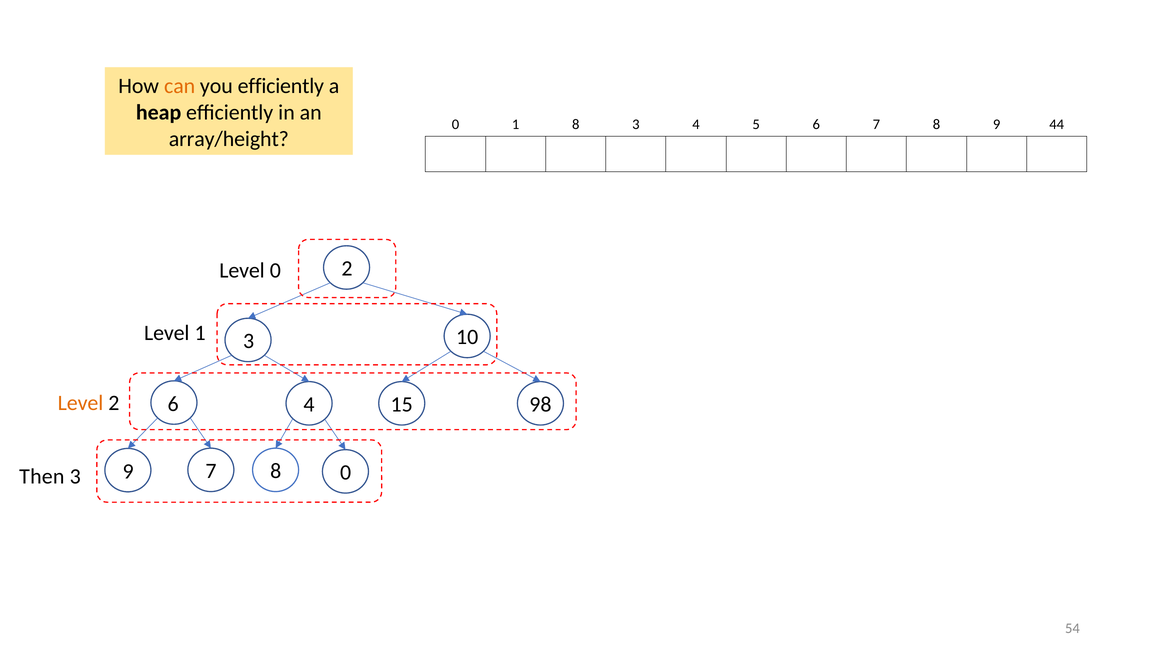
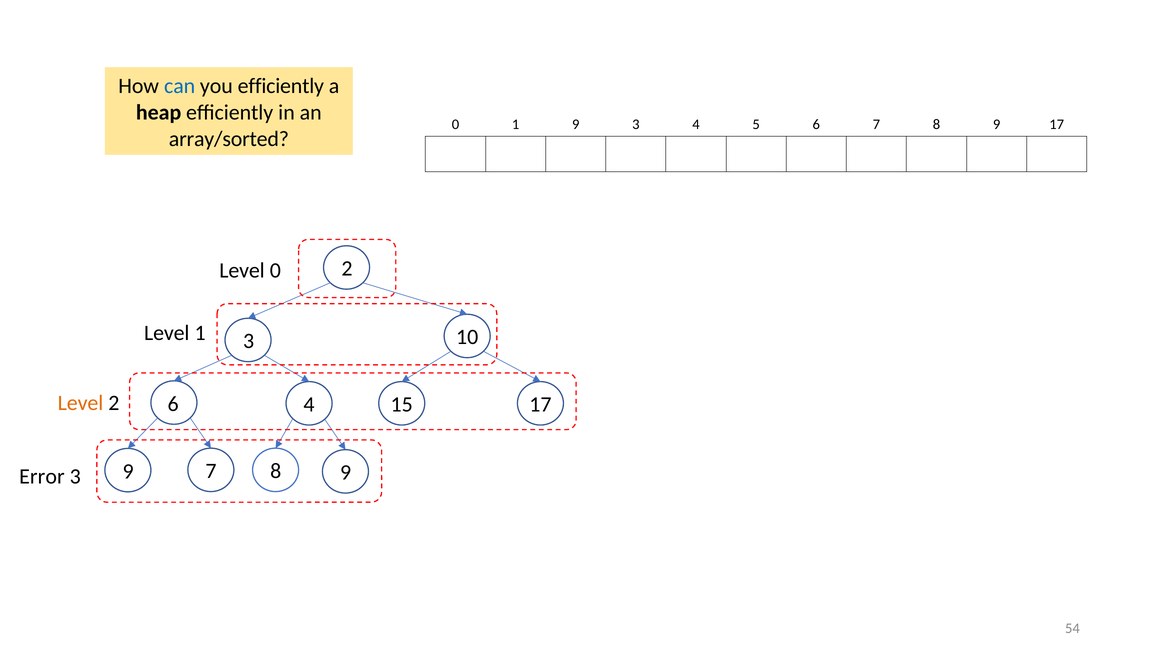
can colour: orange -> blue
1 8: 8 -> 9
9 44: 44 -> 17
array/height: array/height -> array/sorted
6 98: 98 -> 17
0 at (346, 472): 0 -> 9
Then: Then -> Error
